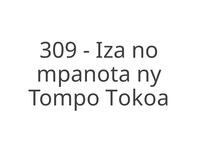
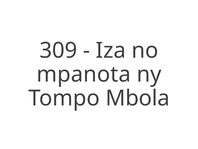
Tokoa: Tokoa -> Mbola
